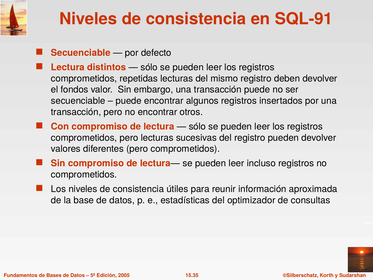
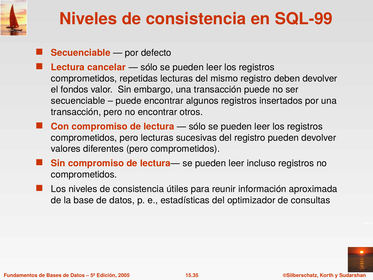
SQL-91: SQL-91 -> SQL-99
distintos: distintos -> cancelar
